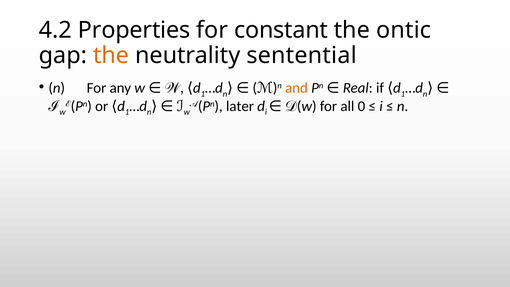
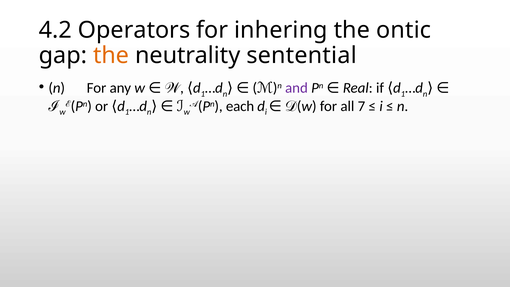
Properties: Properties -> Operators
constant: constant -> inhering
and colour: orange -> purple
0: 0 -> 7
later: later -> each
